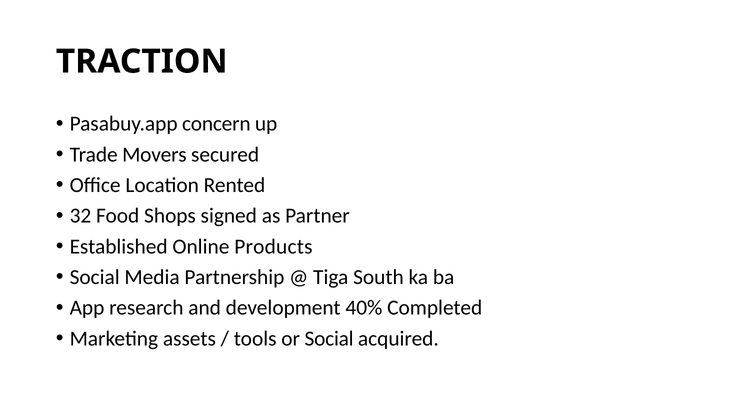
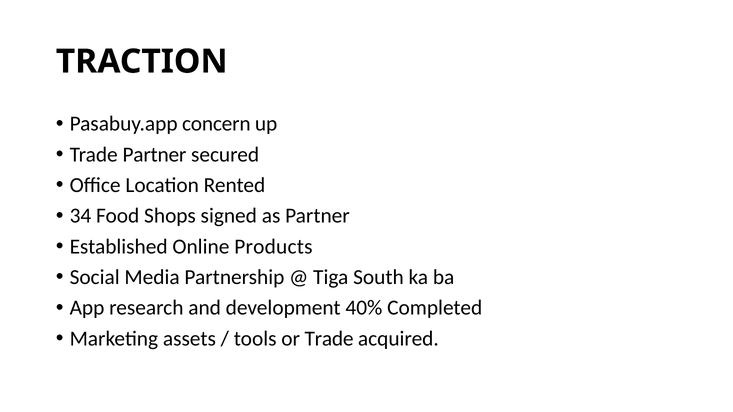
Trade Movers: Movers -> Partner
32: 32 -> 34
or Social: Social -> Trade
